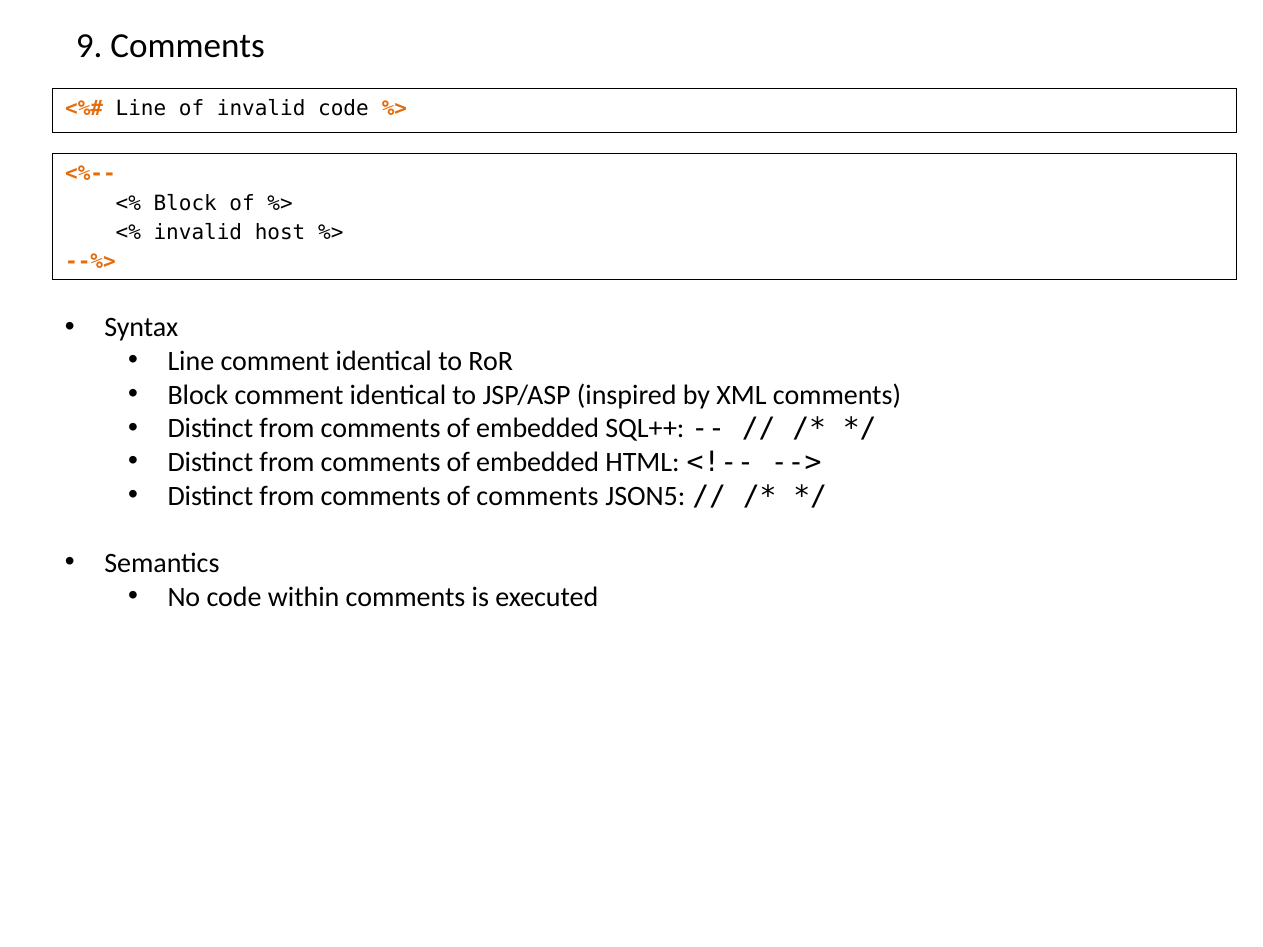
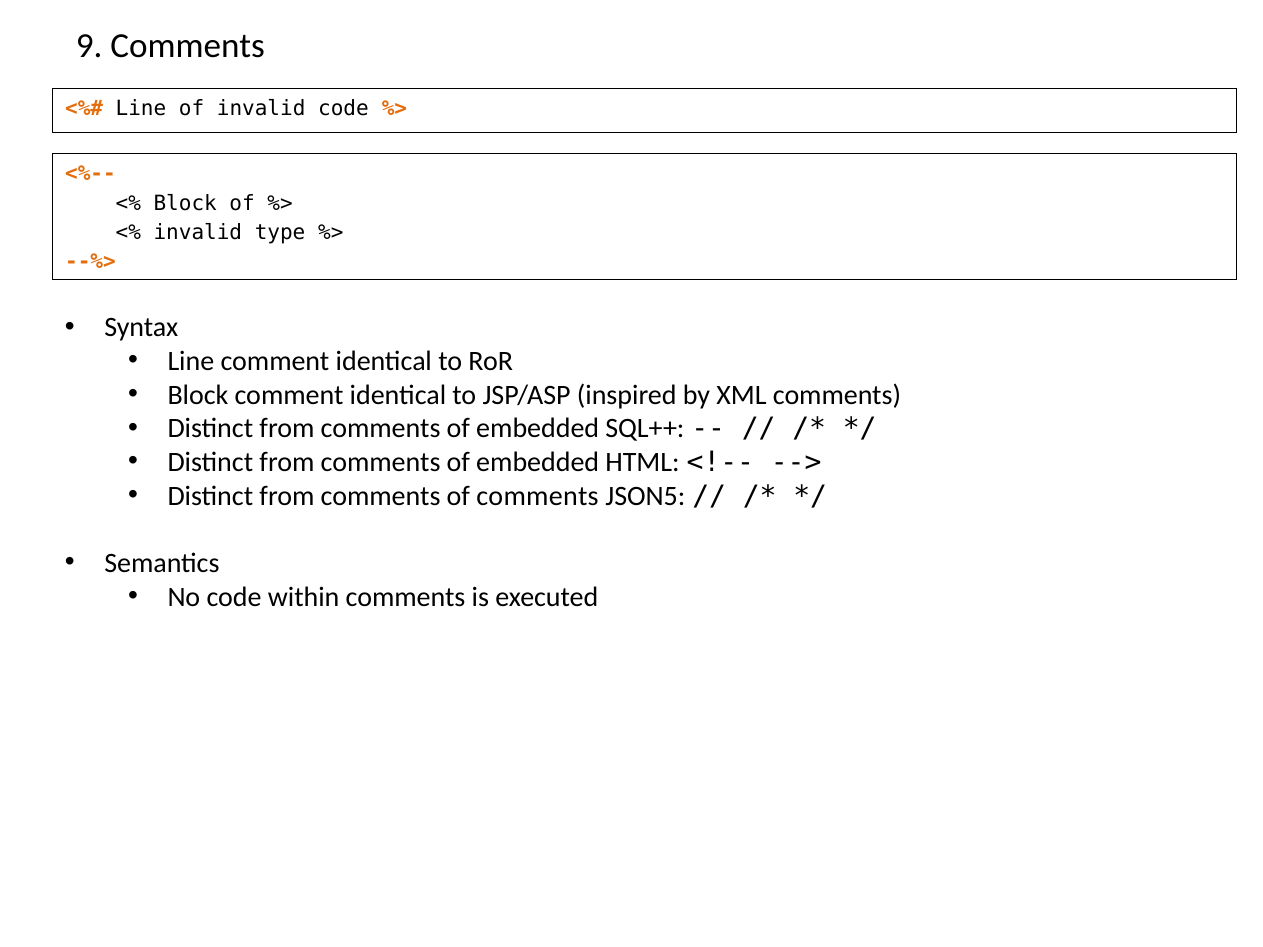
host: host -> type
